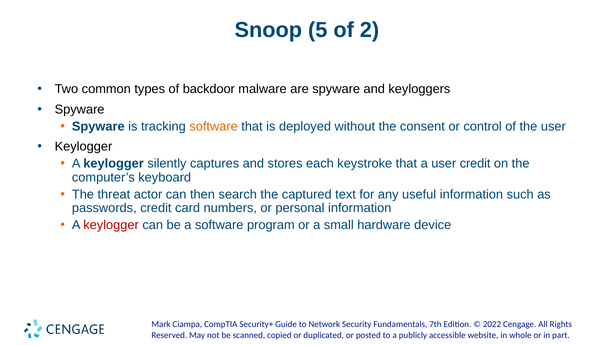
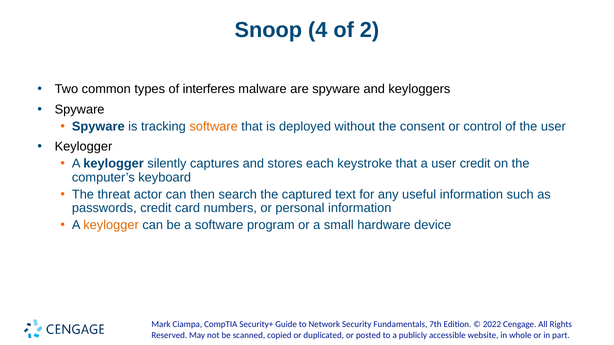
5: 5 -> 4
backdoor: backdoor -> interferes
keylogger at (111, 225) colour: red -> orange
